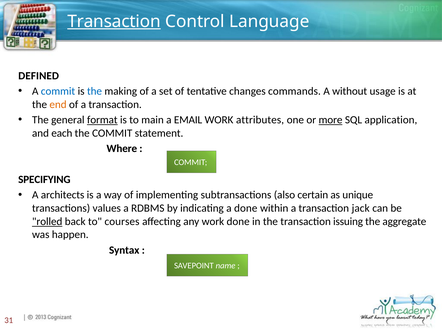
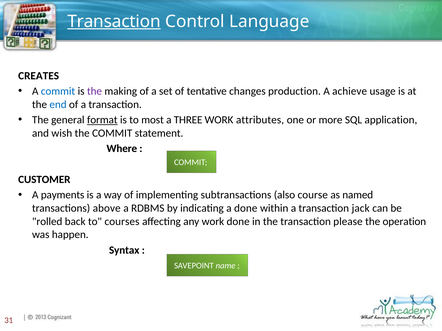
DEFINED: DEFINED -> CREATES
the at (94, 91) colour: blue -> purple
commands: commands -> production
without: without -> achieve
end colour: orange -> blue
main: main -> most
EMAIL: EMAIL -> THREE
more underline: present -> none
each: each -> wish
SPECIFYING: SPECIFYING -> CUSTOMER
architects: architects -> payments
certain: certain -> course
unique: unique -> named
values: values -> above
rolled underline: present -> none
issuing: issuing -> please
aggregate: aggregate -> operation
